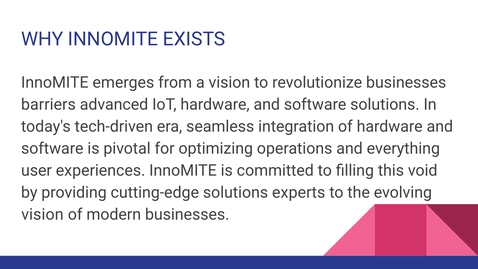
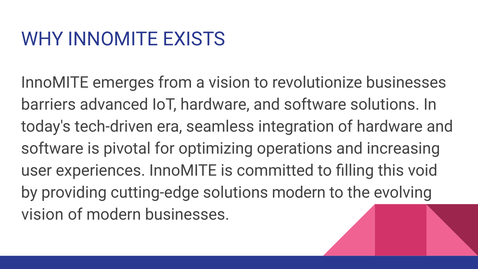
everything: everything -> increasing
solutions experts: experts -> modern
